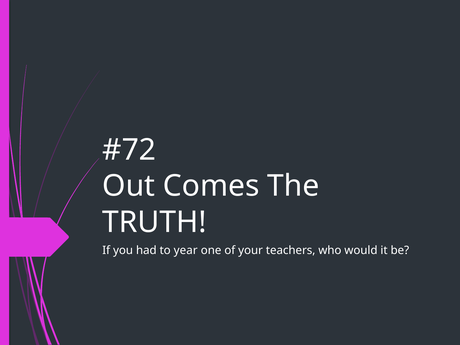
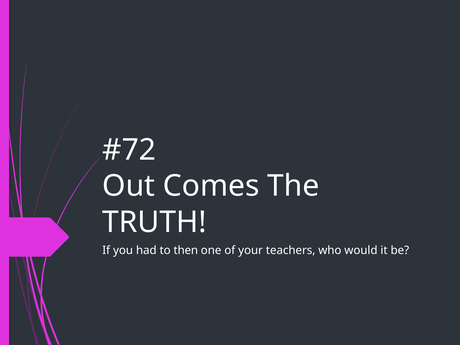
year: year -> then
